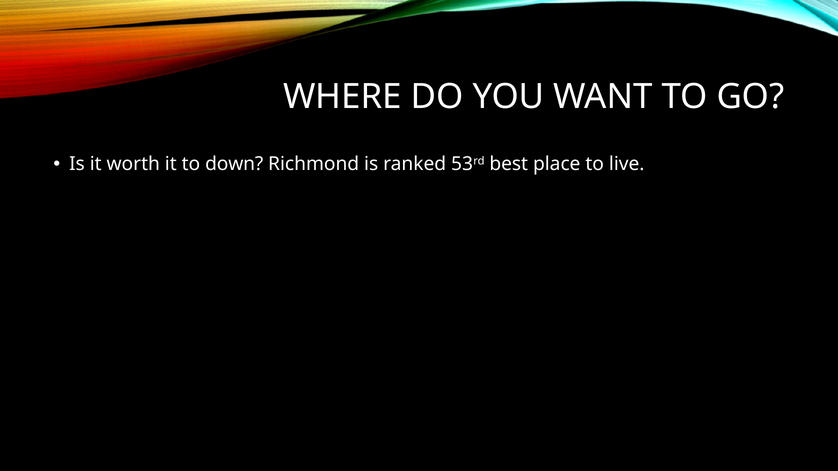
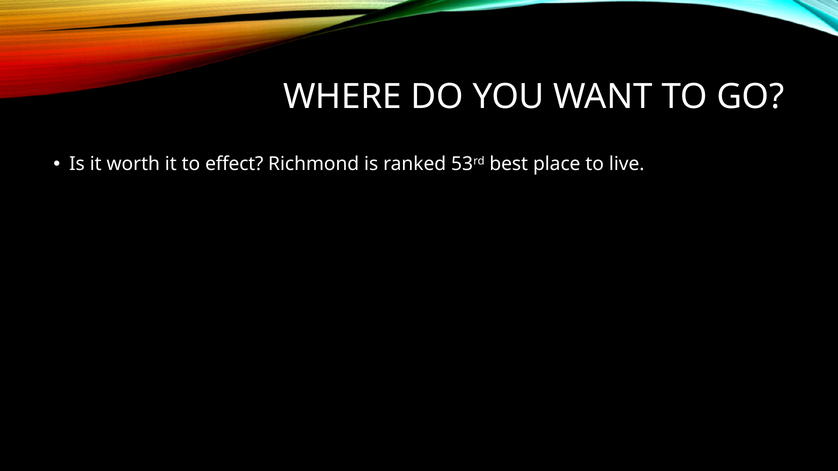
down: down -> effect
